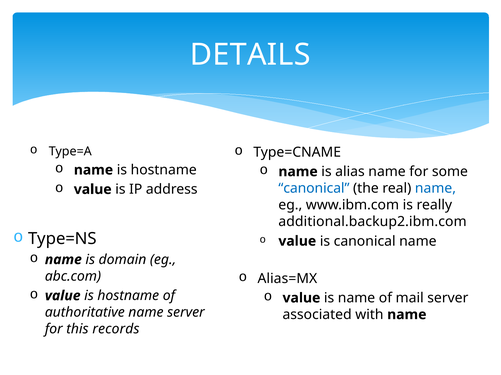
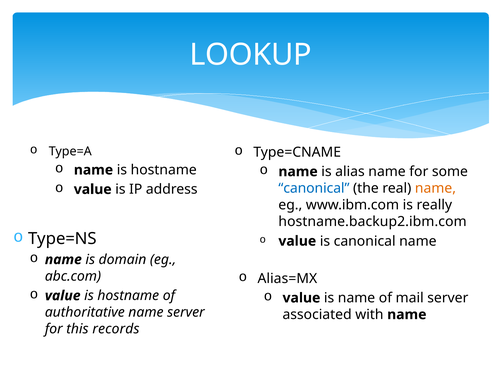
DETAILS: DETAILS -> LOOKUP
name at (435, 189) colour: blue -> orange
additional.backup2.ibm.com: additional.backup2.ibm.com -> hostname.backup2.ibm.com
